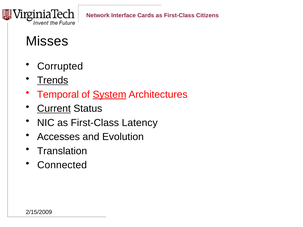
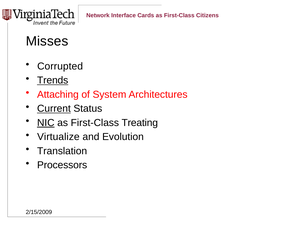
Temporal: Temporal -> Attaching
System underline: present -> none
NIC underline: none -> present
Latency: Latency -> Treating
Accesses: Accesses -> Virtualize
Connected: Connected -> Processors
